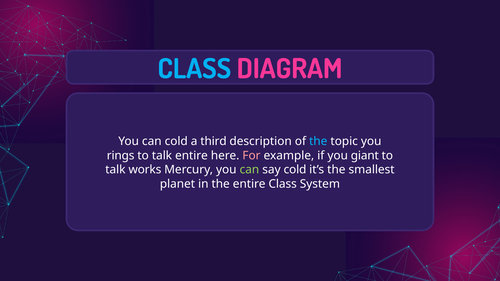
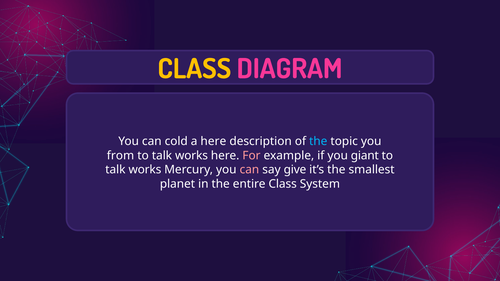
CLASS at (194, 69) colour: light blue -> yellow
a third: third -> here
rings: rings -> from
entire at (191, 156): entire -> works
can at (249, 170) colour: light green -> pink
say cold: cold -> give
